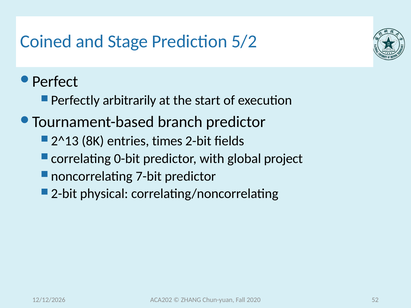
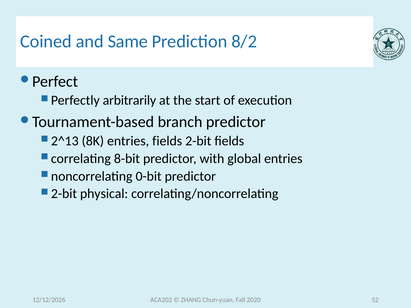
Stage: Stage -> Same
5/2: 5/2 -> 8/2
entries times: times -> fields
0-bit: 0-bit -> 8-bit
global project: project -> entries
7-bit: 7-bit -> 0-bit
